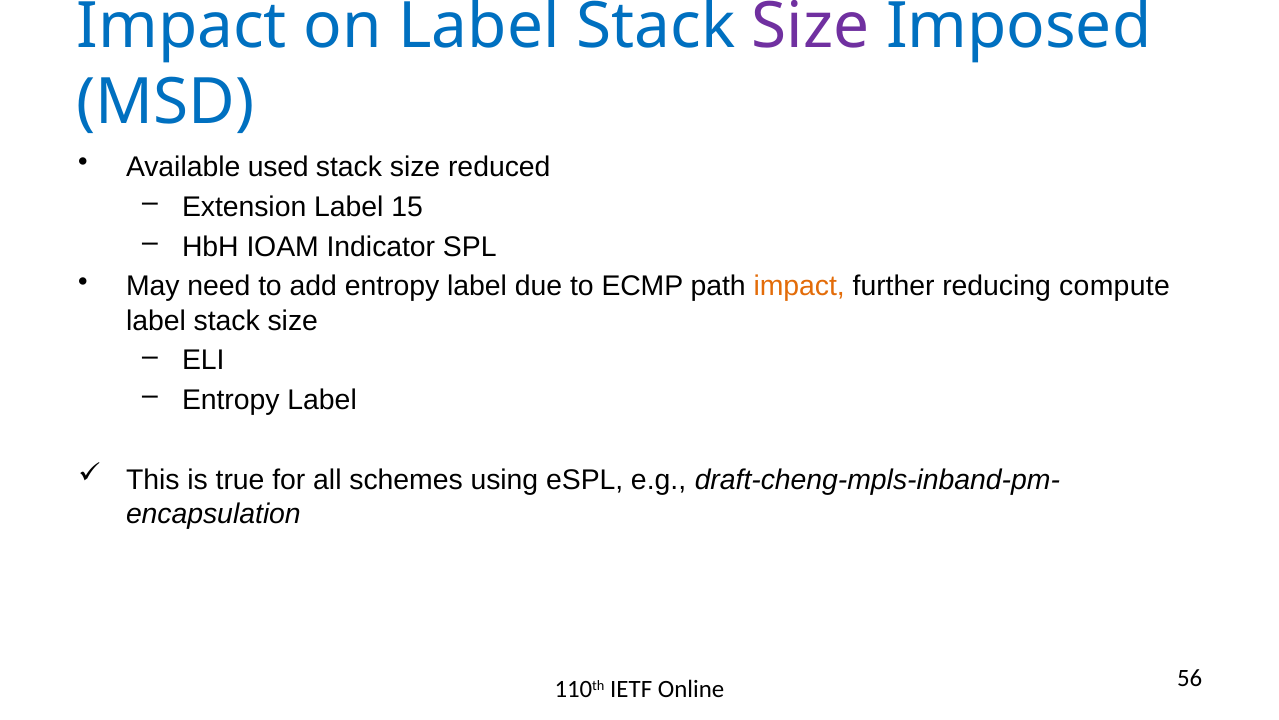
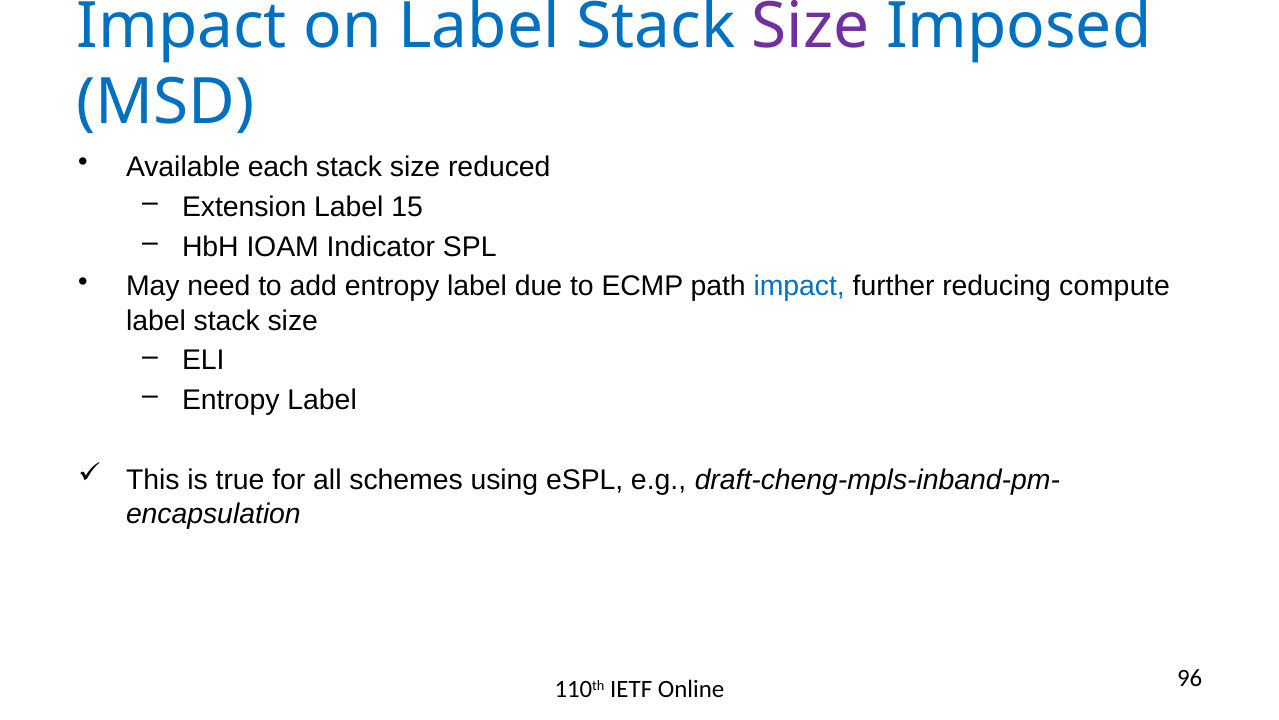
used: used -> each
impact at (799, 286) colour: orange -> blue
56: 56 -> 96
